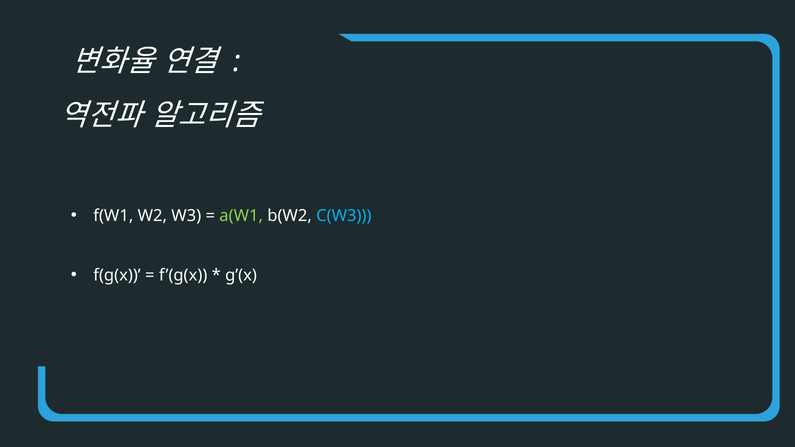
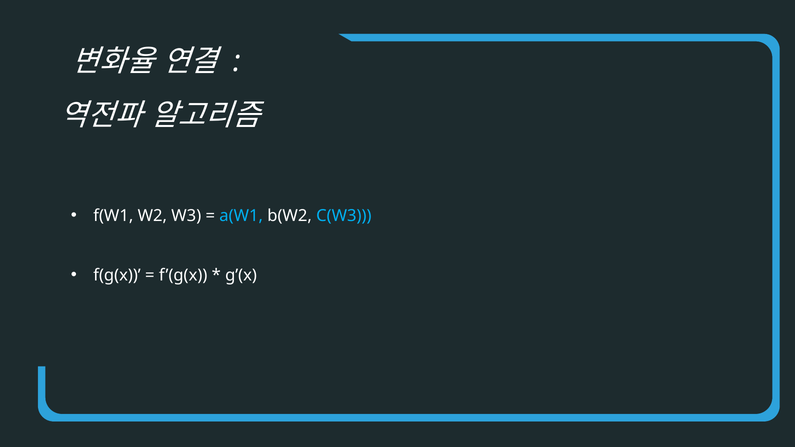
a(W1 colour: light green -> light blue
